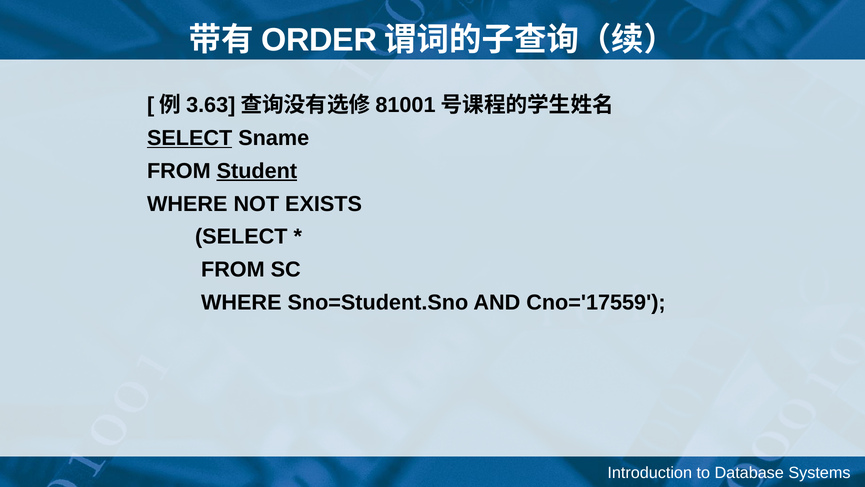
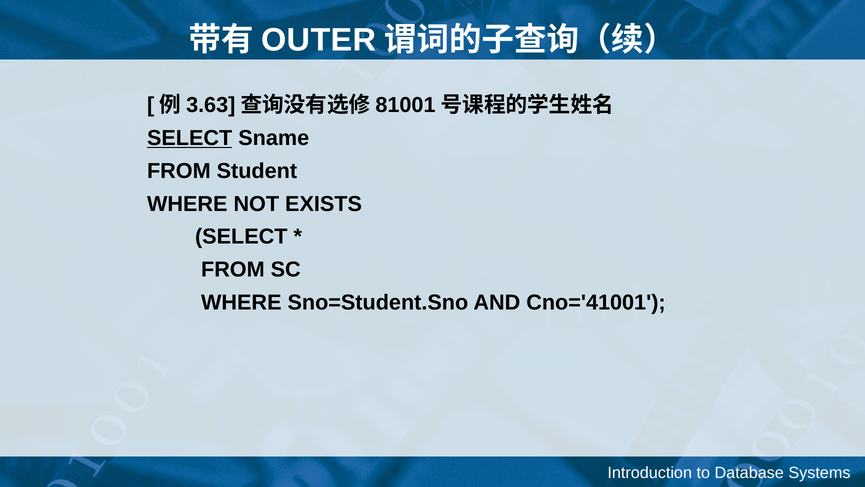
ORDER: ORDER -> OUTER
Student underline: present -> none
Cno='17559: Cno='17559 -> Cno='41001
